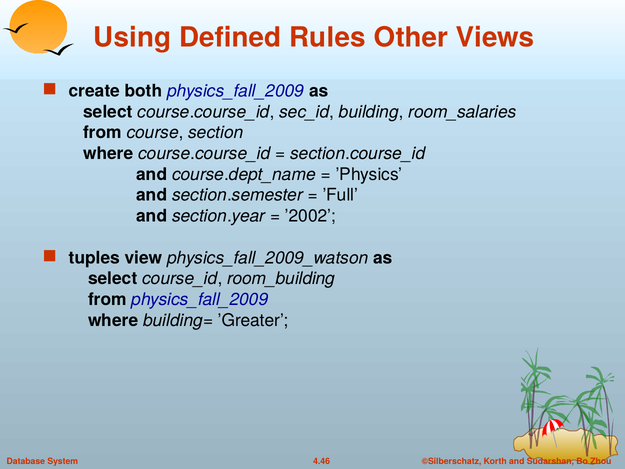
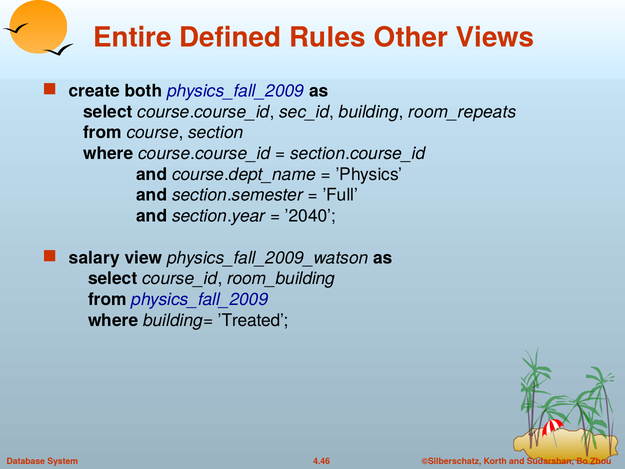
Using: Using -> Entire
room_salaries: room_salaries -> room_repeats
’2002: ’2002 -> ’2040
tuples: tuples -> salary
’Greater: ’Greater -> ’Treated
